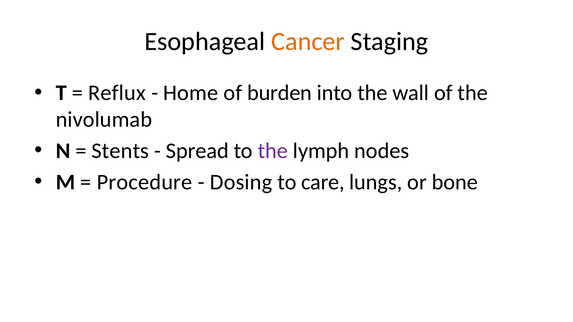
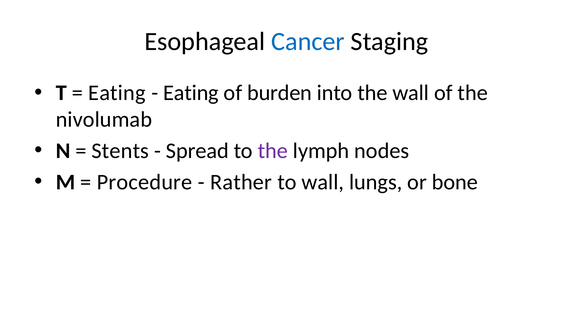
Cancer colour: orange -> blue
Reflux at (117, 93): Reflux -> Eating
Home at (191, 93): Home -> Eating
Dosing: Dosing -> Rather
to care: care -> wall
